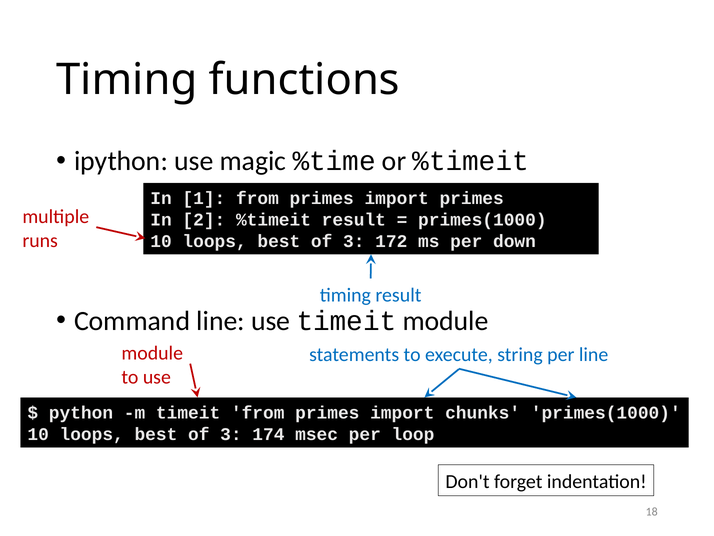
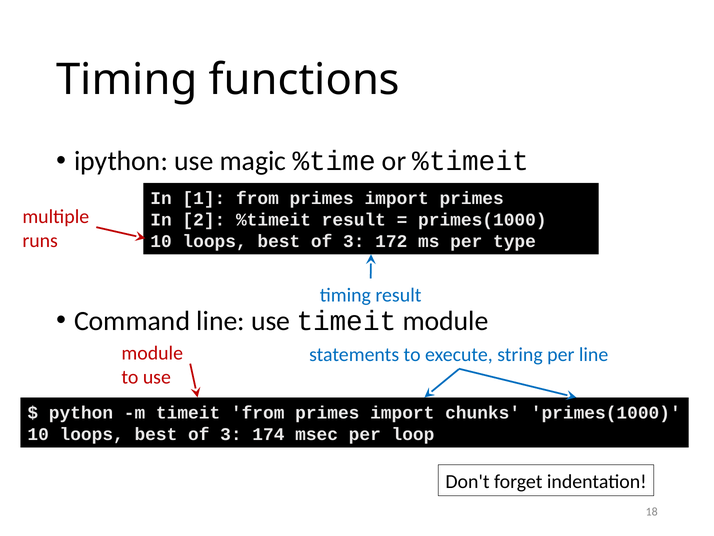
down: down -> type
